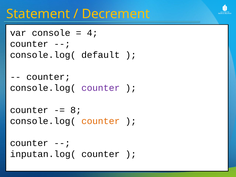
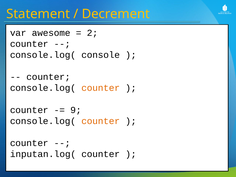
console: console -> awesome
4: 4 -> 2
default: default -> console
counter at (101, 88) colour: purple -> orange
8: 8 -> 9
